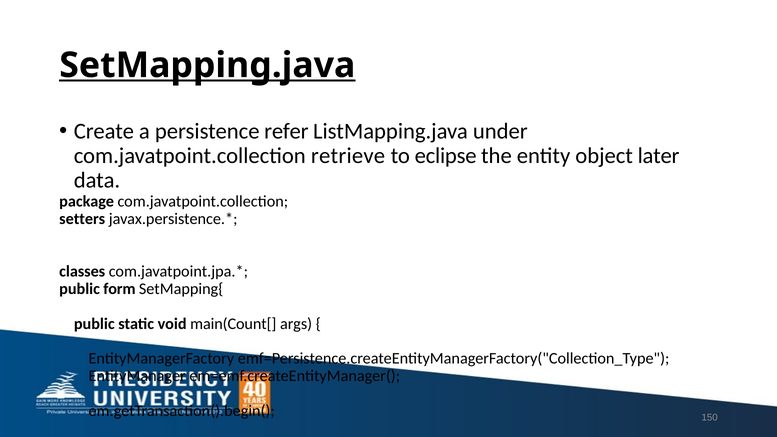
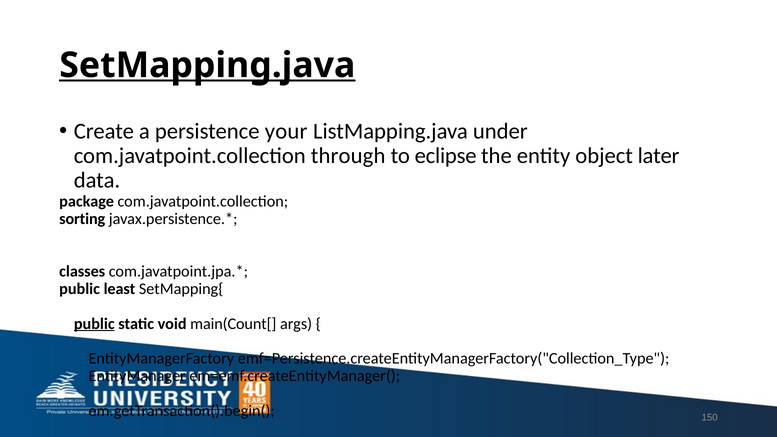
refer: refer -> your
retrieve: retrieve -> through
setters: setters -> sorting
form: form -> least
public at (94, 324) underline: none -> present
